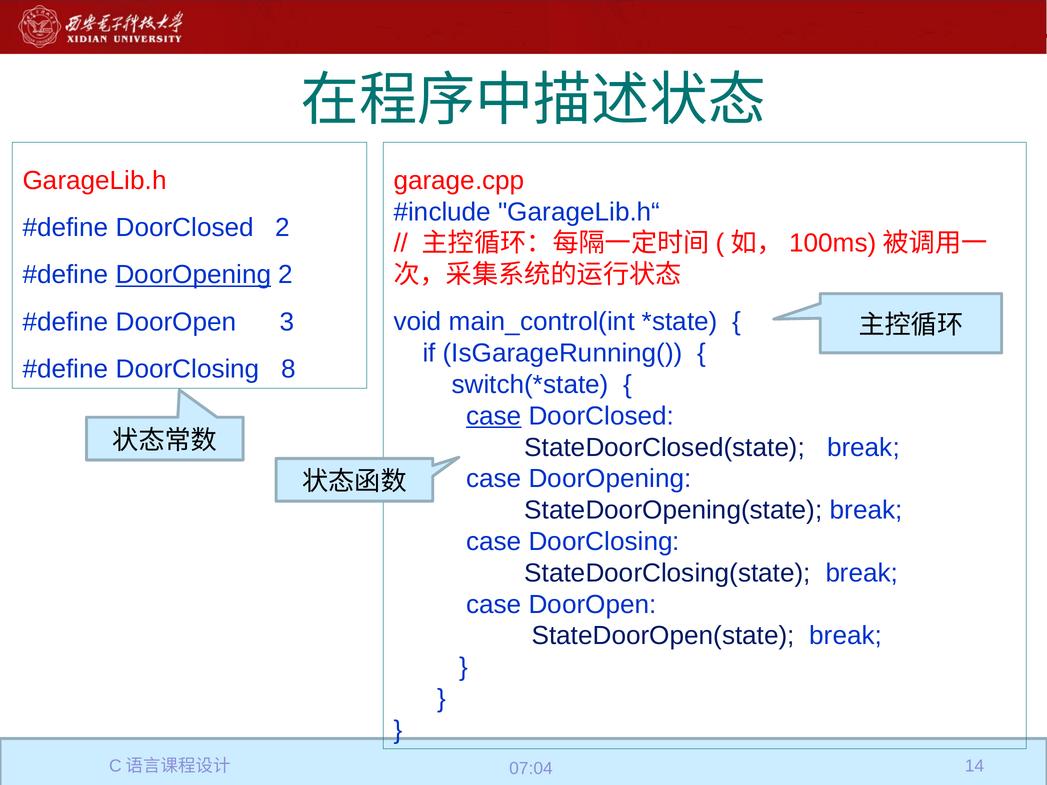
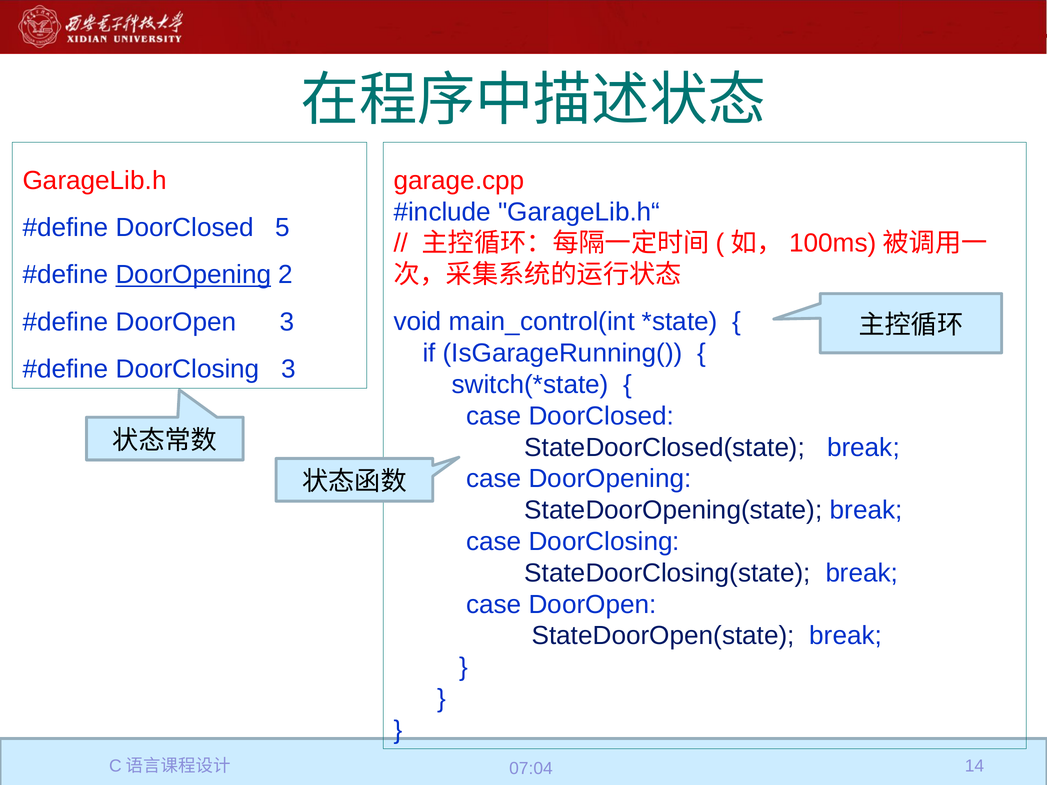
DoorClosed 2: 2 -> 5
DoorClosing 8: 8 -> 3
case at (494, 416) underline: present -> none
